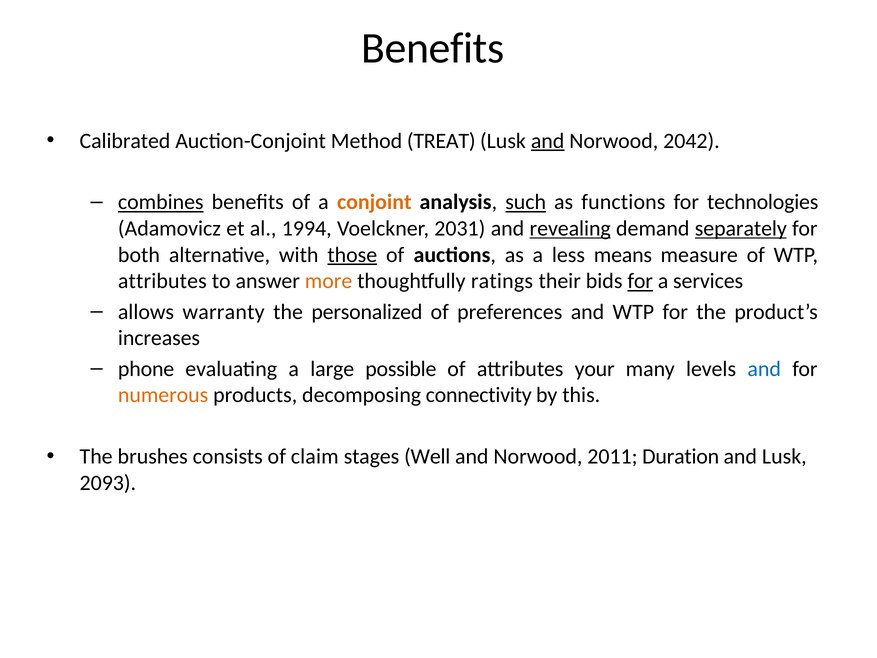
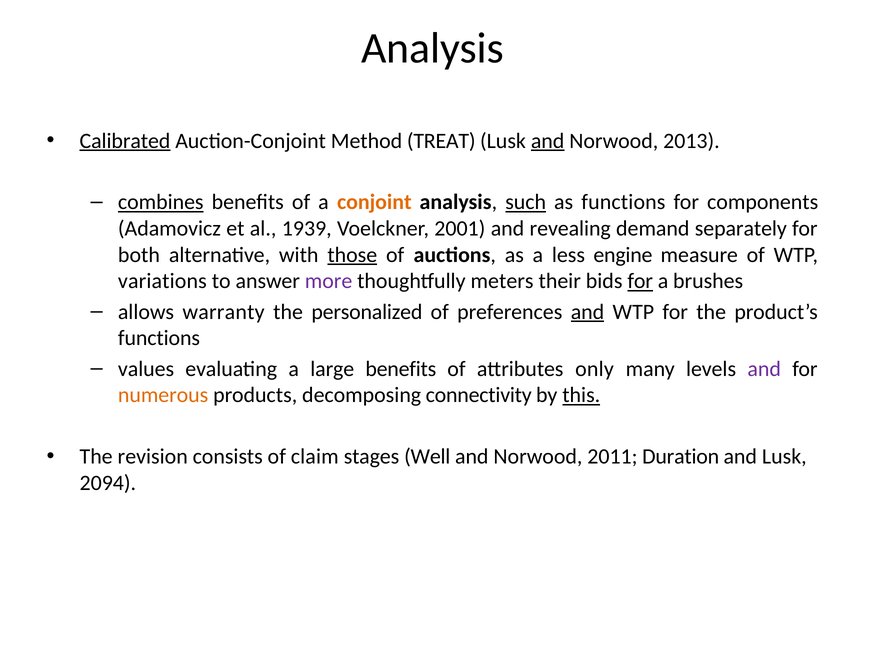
Benefits at (433, 48): Benefits -> Analysis
Calibrated underline: none -> present
2042: 2042 -> 2013
technologies: technologies -> components
1994: 1994 -> 1939
2031: 2031 -> 2001
revealing underline: present -> none
separately underline: present -> none
means: means -> engine
attributes at (162, 281): attributes -> variations
more colour: orange -> purple
ratings: ratings -> meters
services: services -> brushes
and at (587, 312) underline: none -> present
increases at (159, 338): increases -> functions
phone: phone -> values
large possible: possible -> benefits
your: your -> only
and at (764, 369) colour: blue -> purple
this underline: none -> present
brushes: brushes -> revision
2093: 2093 -> 2094
